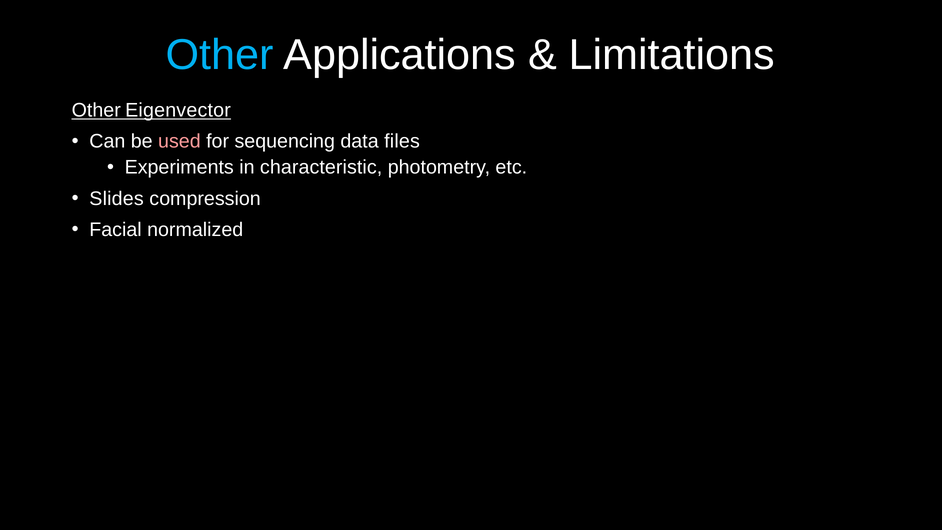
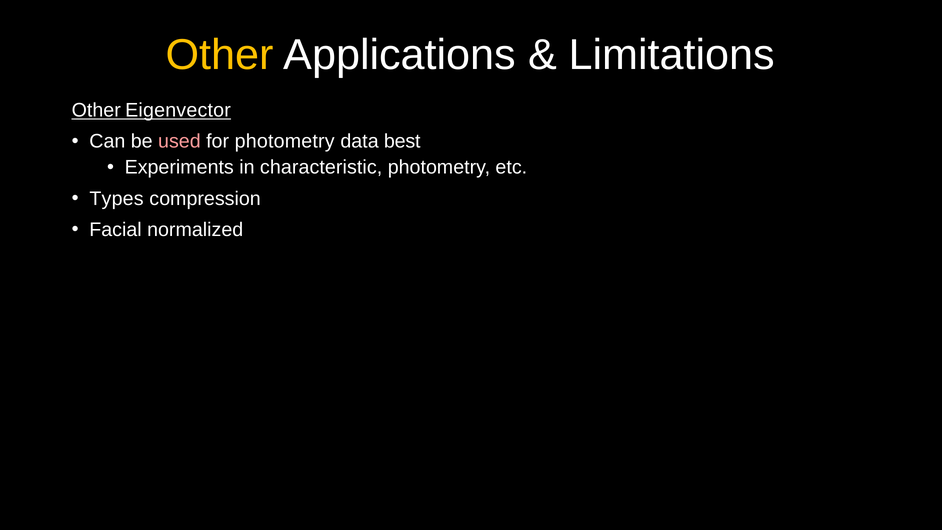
Other at (220, 55) colour: light blue -> yellow
for sequencing: sequencing -> photometry
files: files -> best
Slides: Slides -> Types
